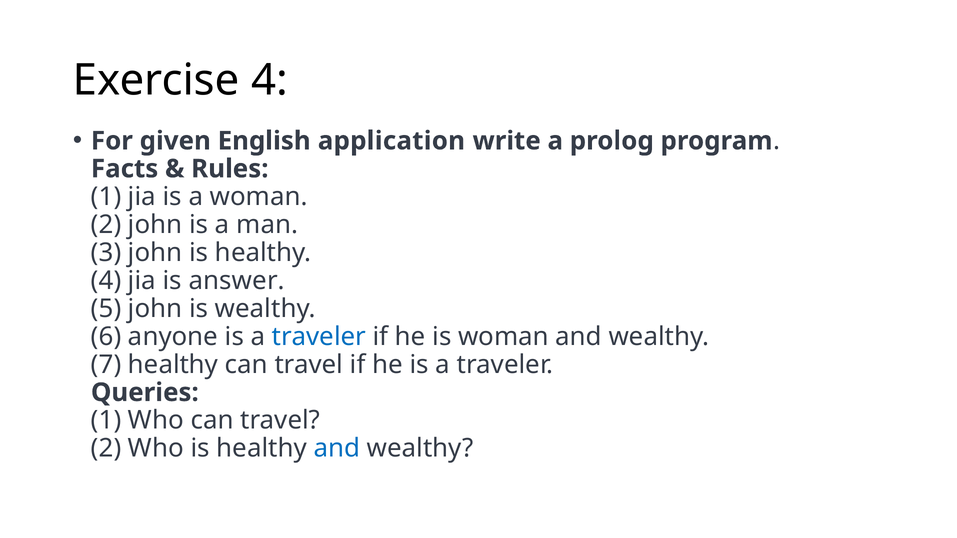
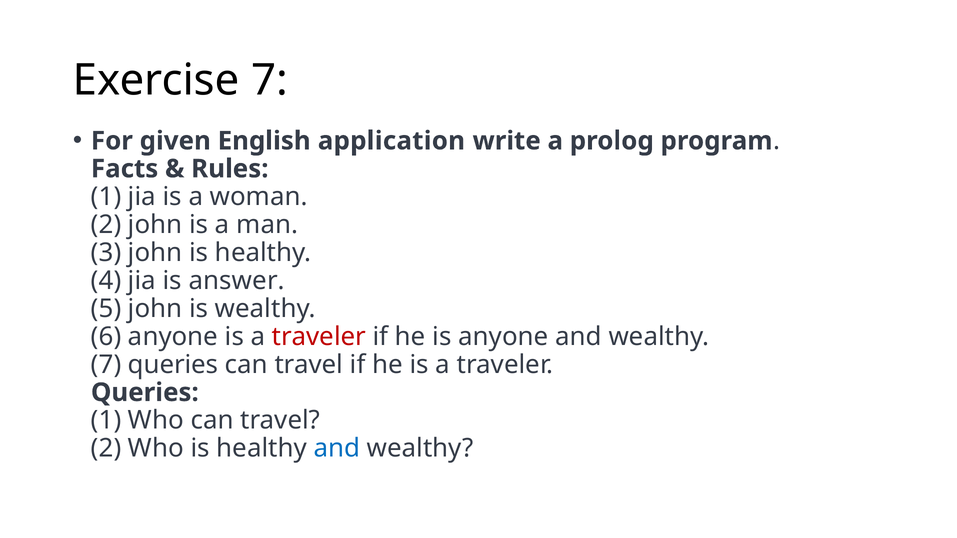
Exercise 4: 4 -> 7
traveler at (319, 337) colour: blue -> red
is woman: woman -> anyone
7 healthy: healthy -> queries
